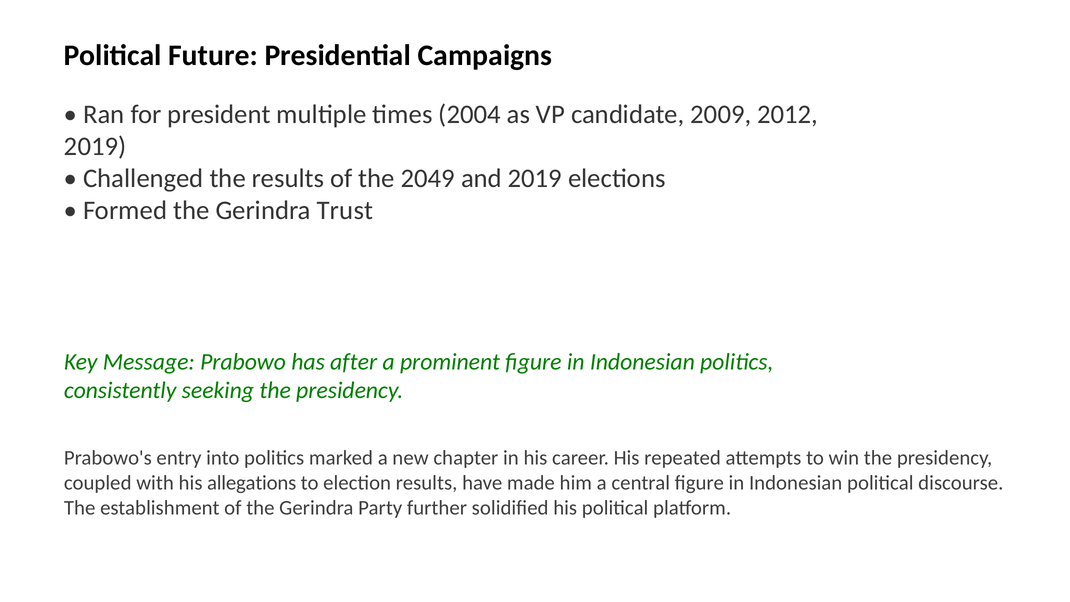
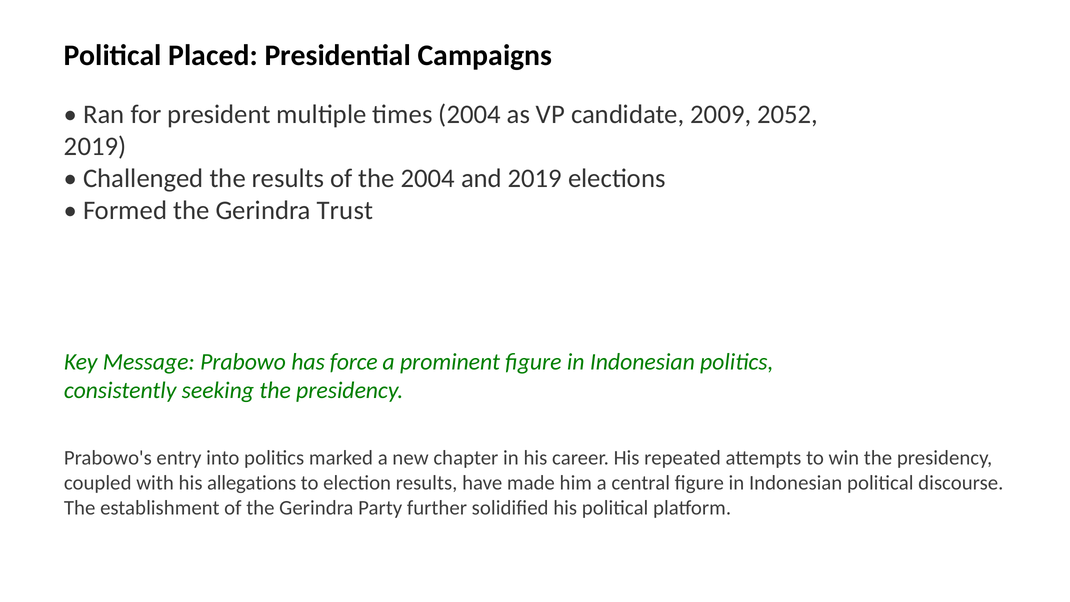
Future: Future -> Placed
2012: 2012 -> 2052
the 2049: 2049 -> 2004
after: after -> force
